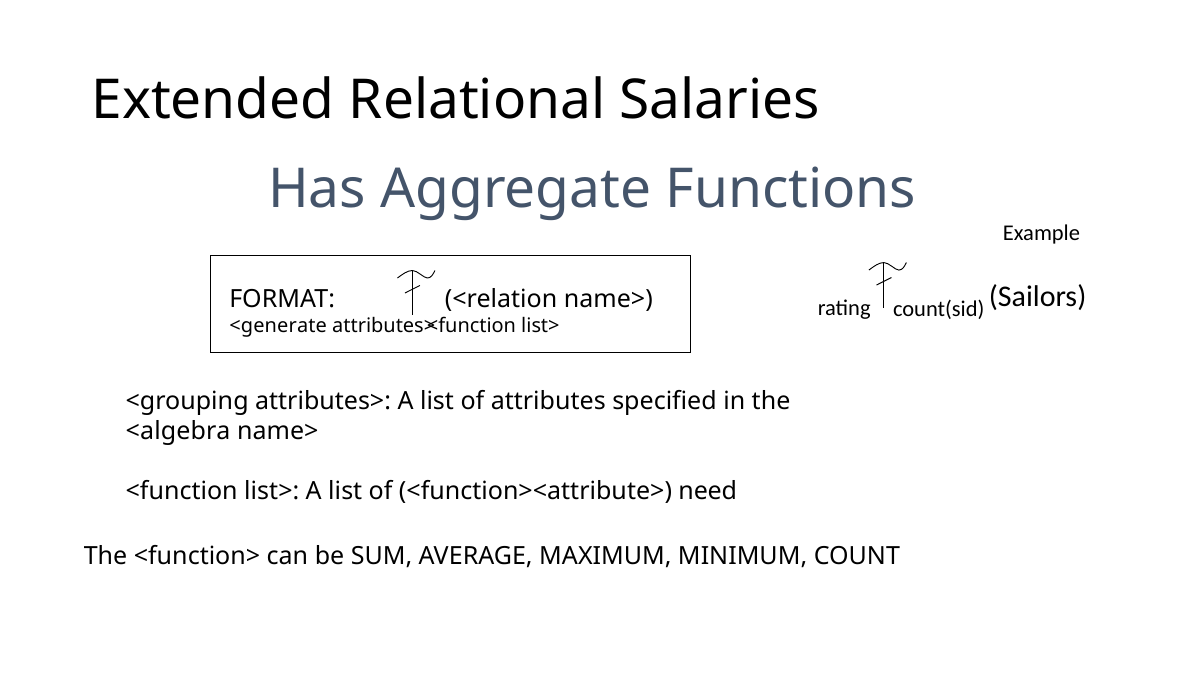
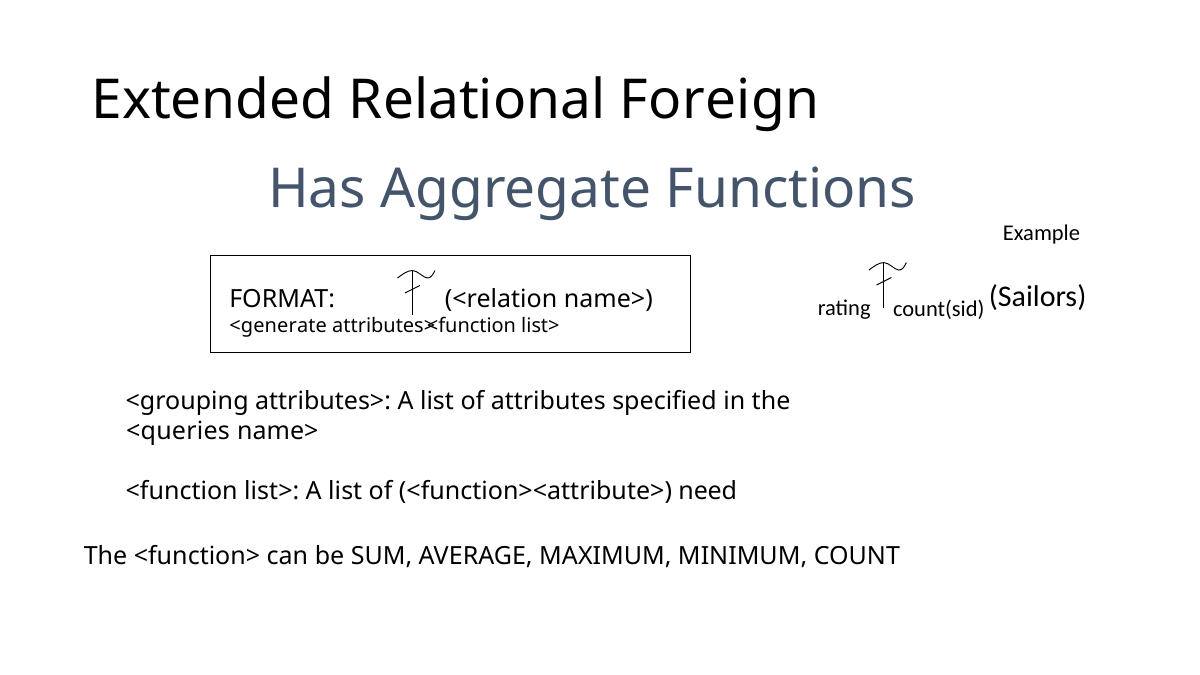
Salaries: Salaries -> Foreign
<algebra: <algebra -> <queries
